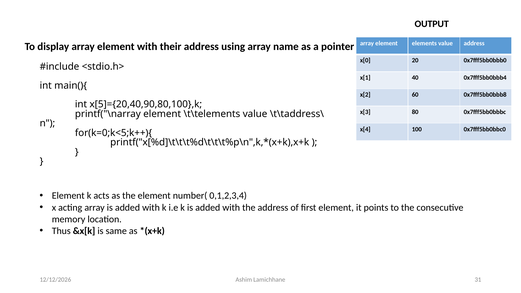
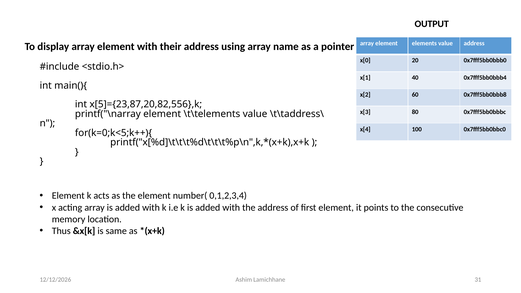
x[5]={20,40,90,80,100},k: x[5]={20,40,90,80,100},k -> x[5]={23,87,20,82,556},k
